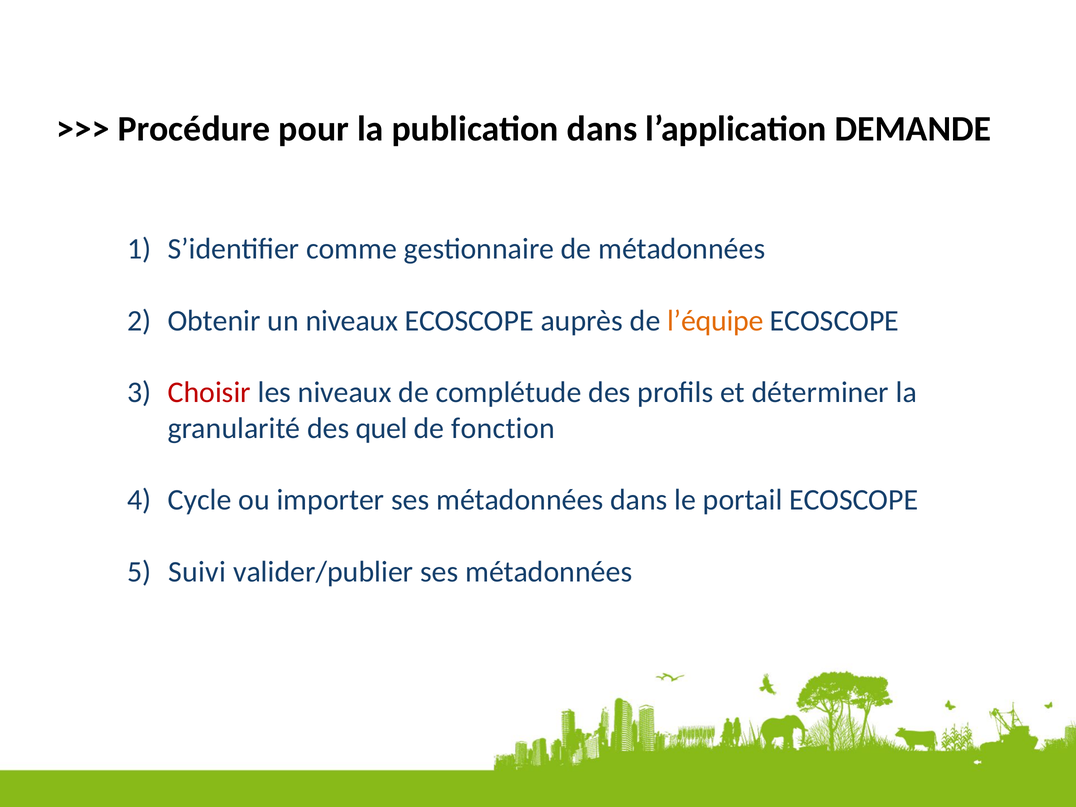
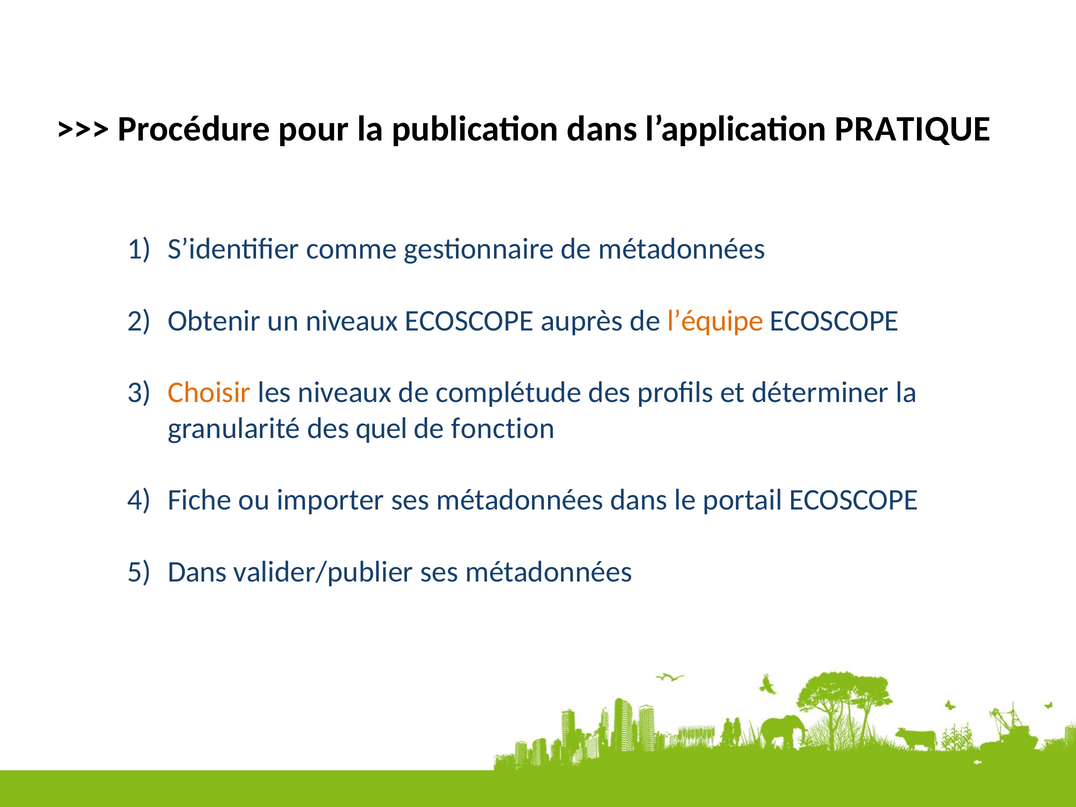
DEMANDE: DEMANDE -> PRATIQUE
Choisir colour: red -> orange
Cycle: Cycle -> Fiche
Suivi at (197, 572): Suivi -> Dans
